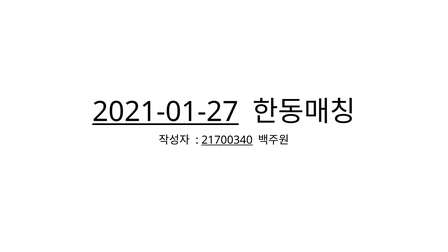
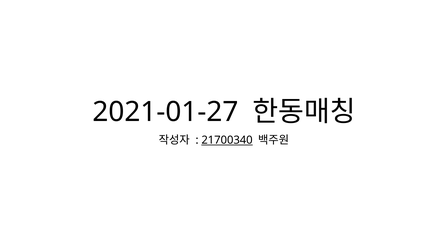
2021-01-27 underline: present -> none
